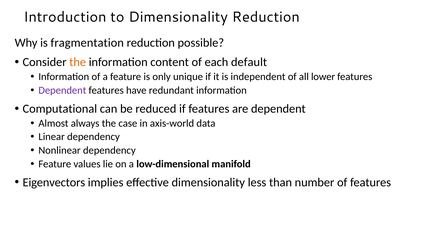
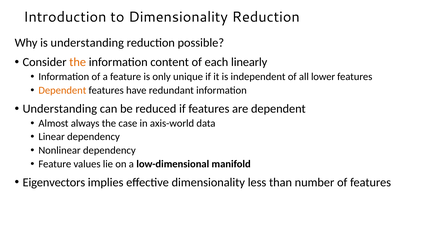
is fragmentation: fragmentation -> understanding
default: default -> linearly
Dependent at (62, 90) colour: purple -> orange
Computational at (60, 109): Computational -> Understanding
